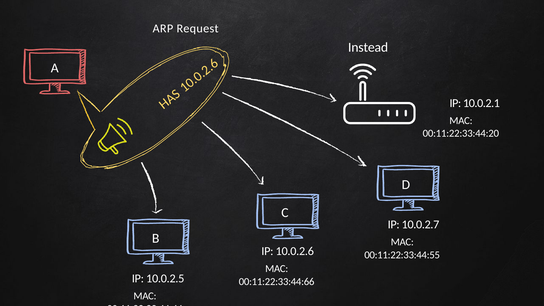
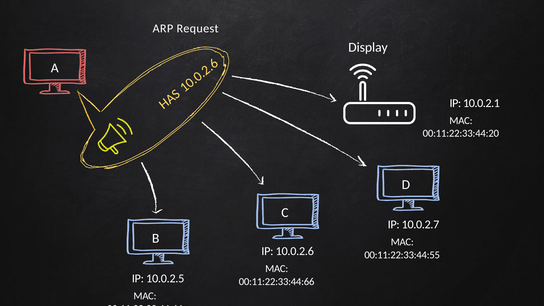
Instead: Instead -> Display
